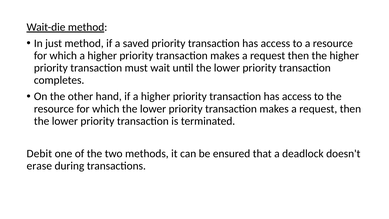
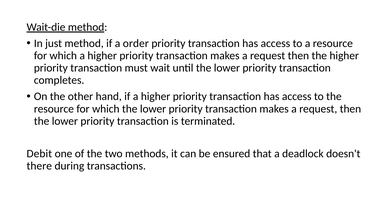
saved: saved -> order
erase: erase -> there
